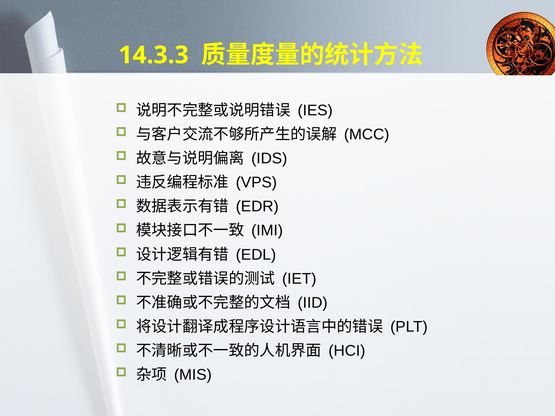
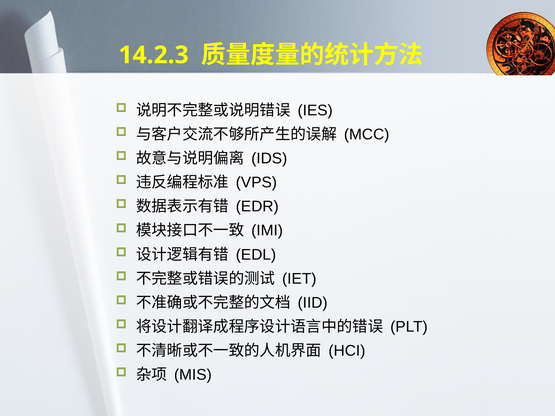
14.3.3: 14.3.3 -> 14.2.3
